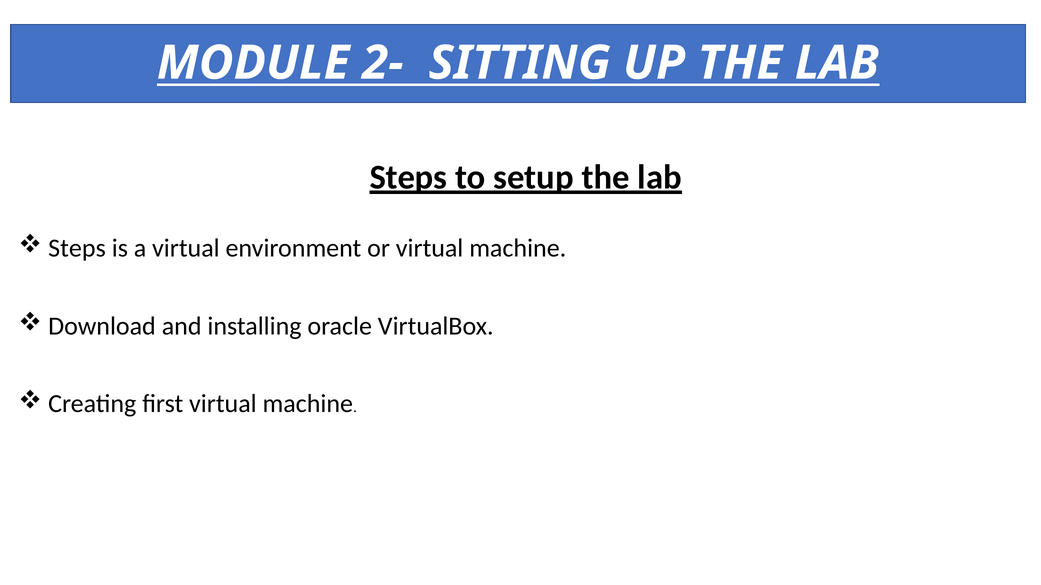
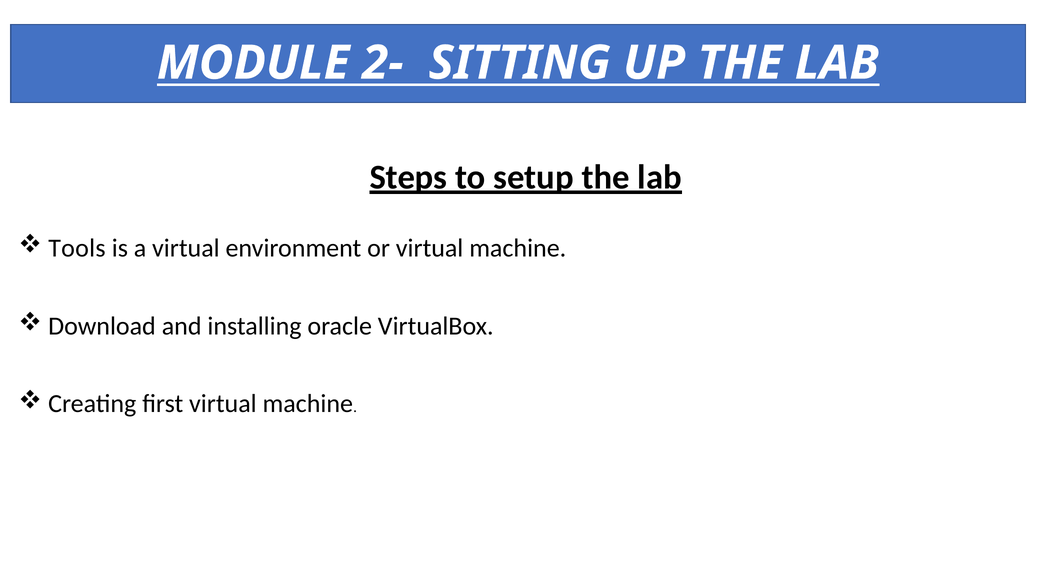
Steps at (77, 248): Steps -> Tools
